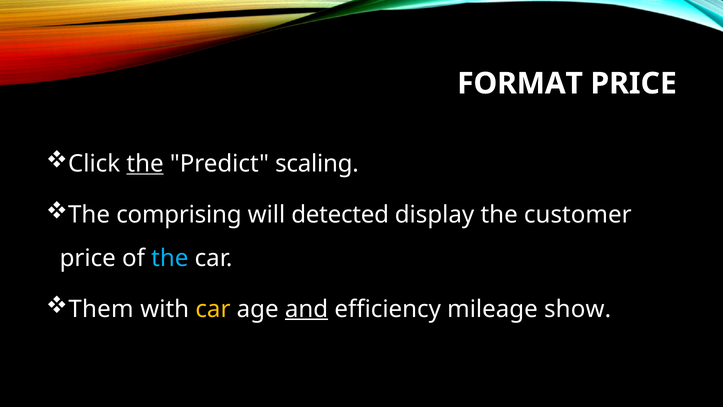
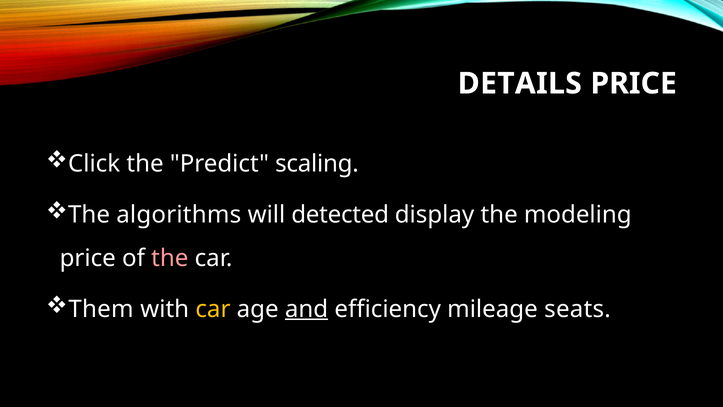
FORMAT: FORMAT -> DETAILS
the at (145, 163) underline: present -> none
comprising: comprising -> algorithms
customer: customer -> modeling
the at (170, 258) colour: light blue -> pink
show: show -> seats
